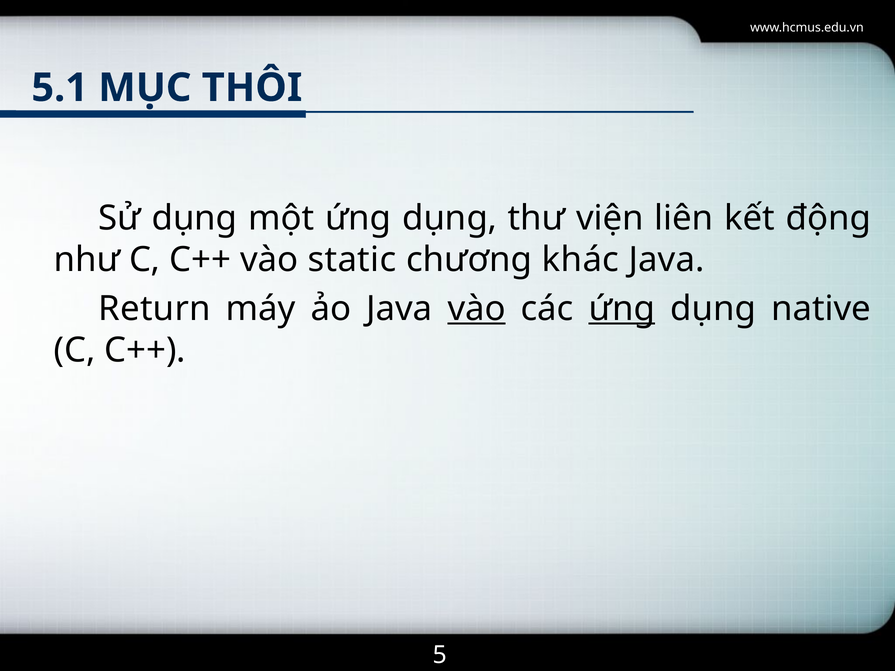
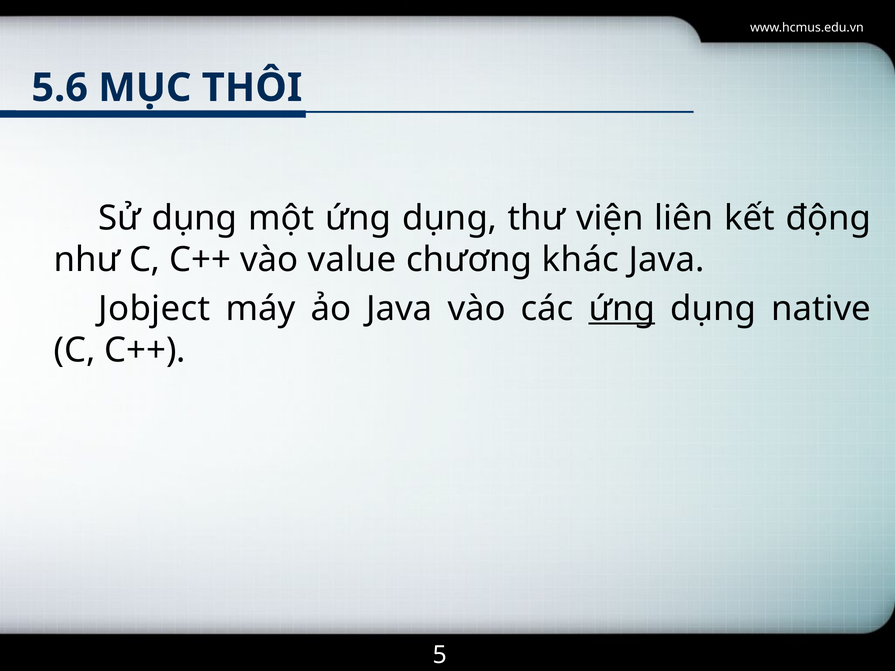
5.1: 5.1 -> 5.6
static: static -> value
Return: Return -> Jobject
vào at (477, 309) underline: present -> none
